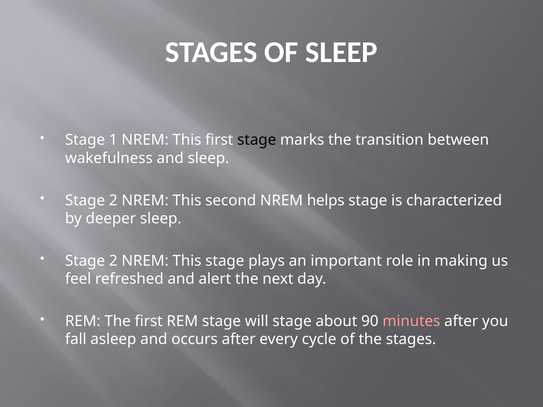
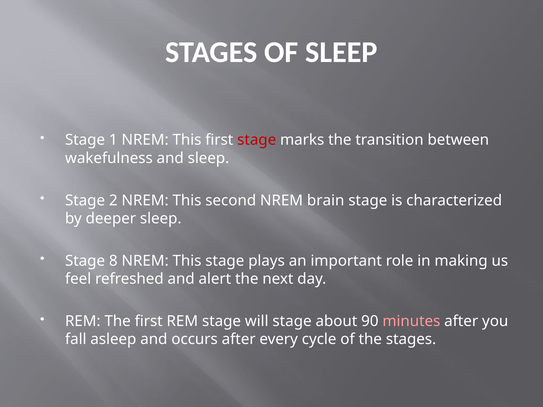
stage at (257, 140) colour: black -> red
helps: helps -> brain
2 at (113, 261): 2 -> 8
